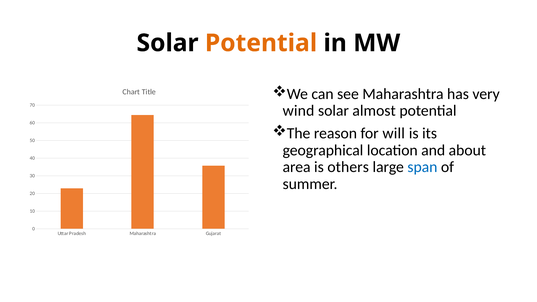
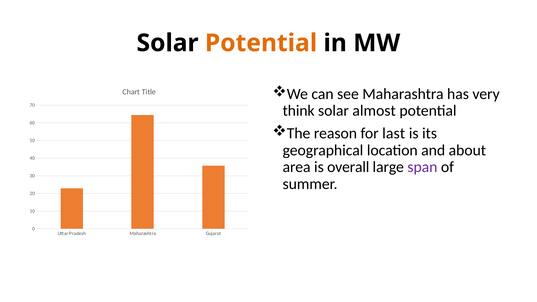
wind: wind -> think
will: will -> last
others: others -> overall
span colour: blue -> purple
